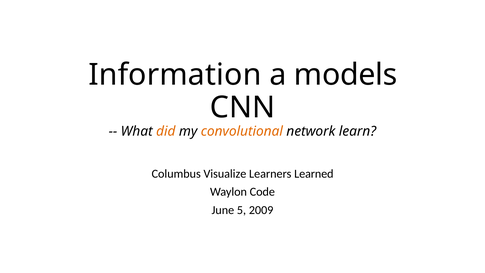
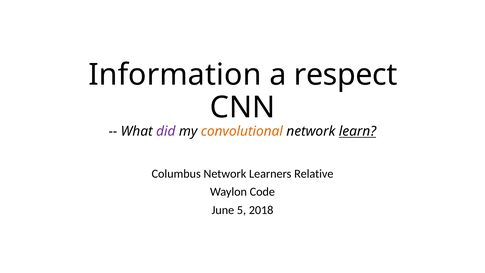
models: models -> respect
did colour: orange -> purple
learn underline: none -> present
Columbus Visualize: Visualize -> Network
Learned: Learned -> Relative
2009: 2009 -> 2018
